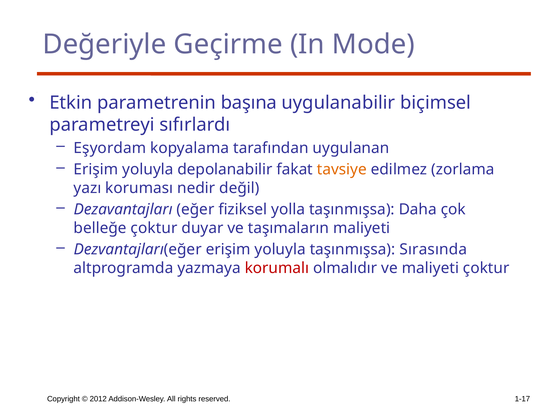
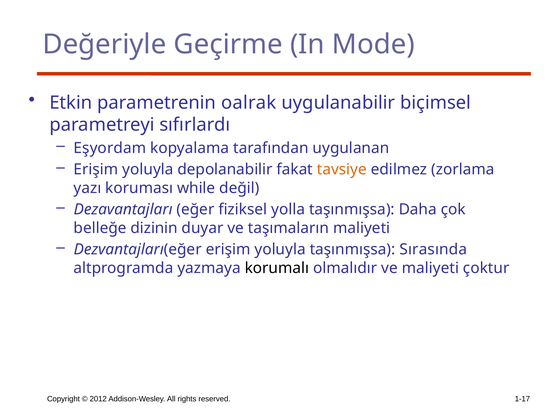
başına: başına -> oalrak
nedir: nedir -> while
belleğe çoktur: çoktur -> dizinin
korumalı colour: red -> black
